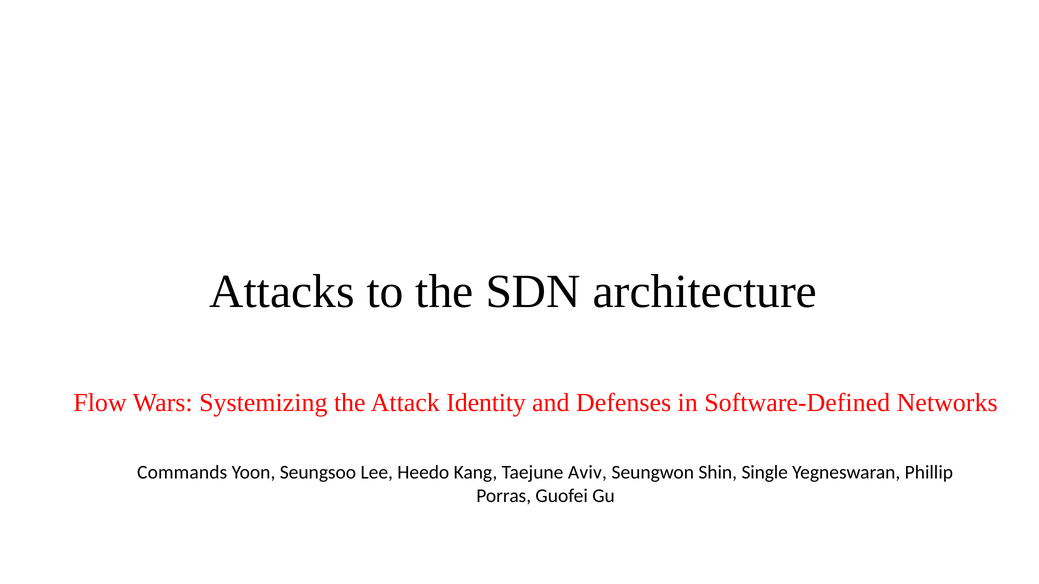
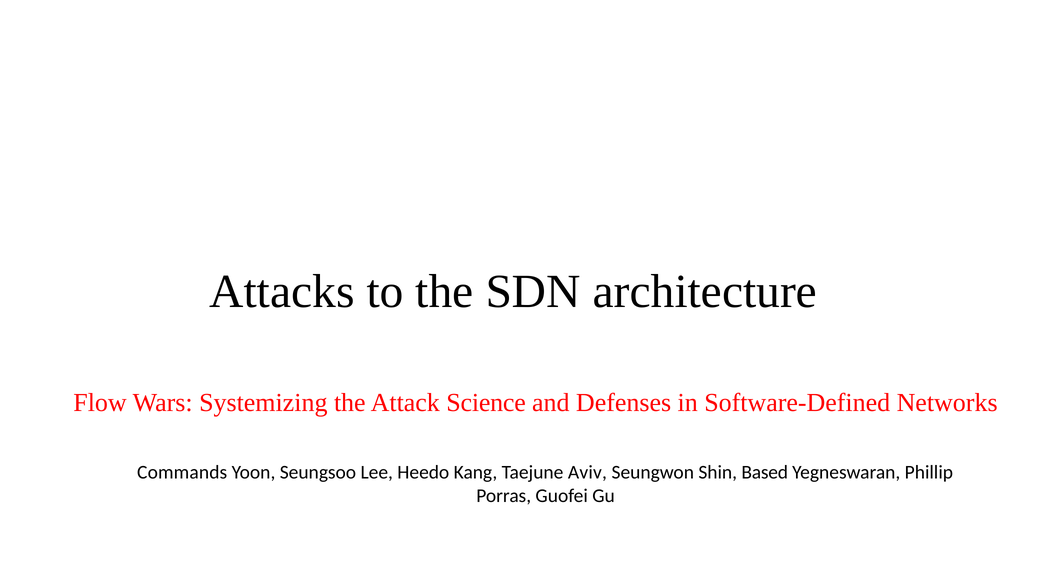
Identity: Identity -> Science
Single: Single -> Based
